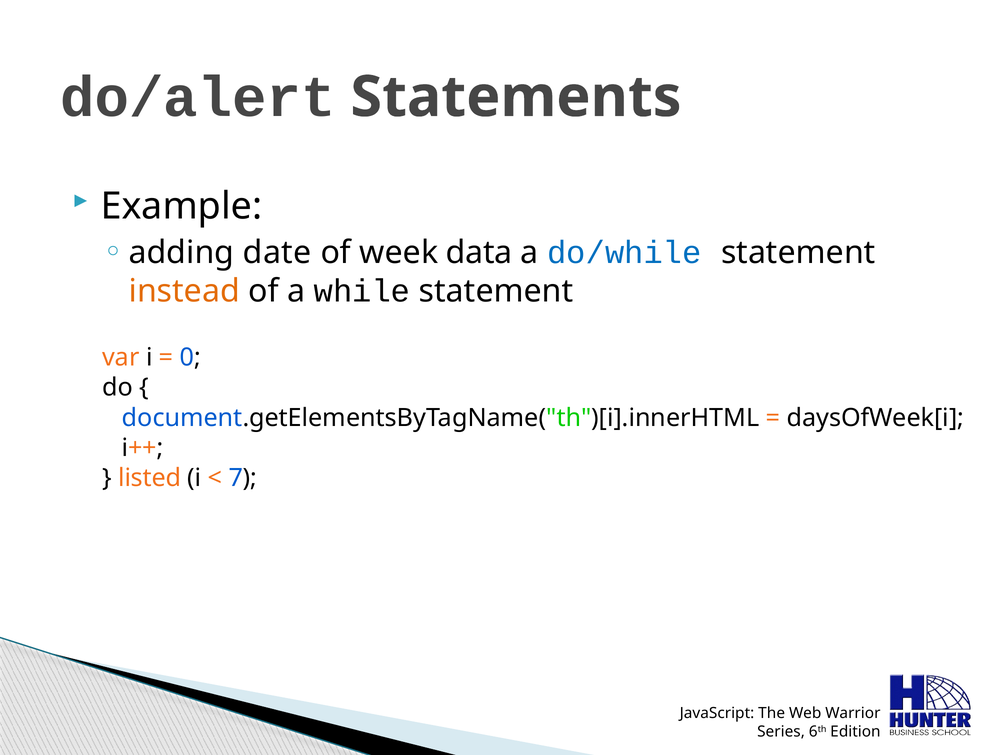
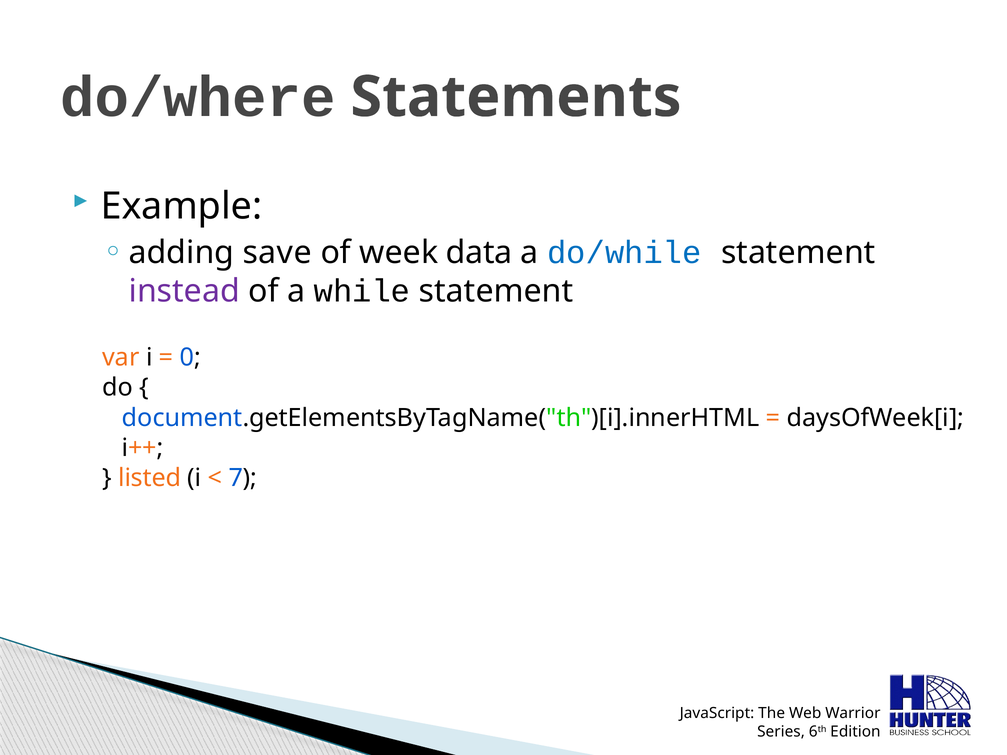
do/alert: do/alert -> do/where
date: date -> save
instead colour: orange -> purple
